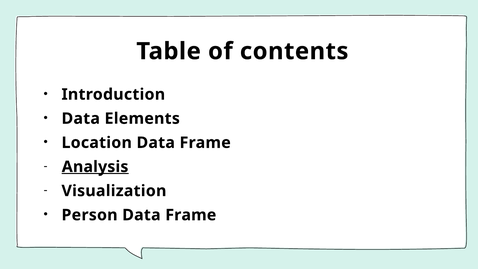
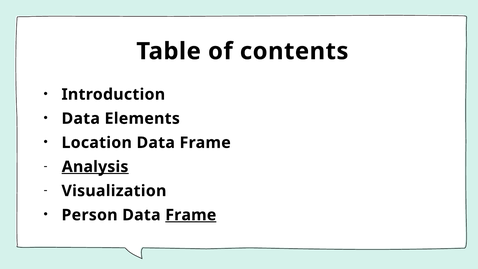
Frame at (191, 215) underline: none -> present
